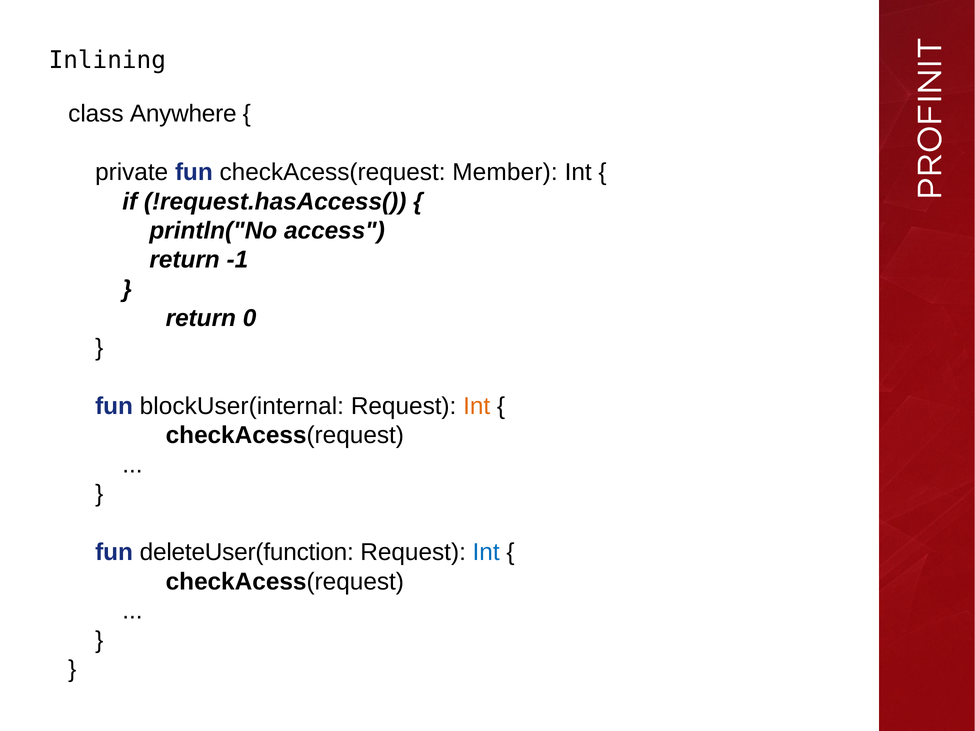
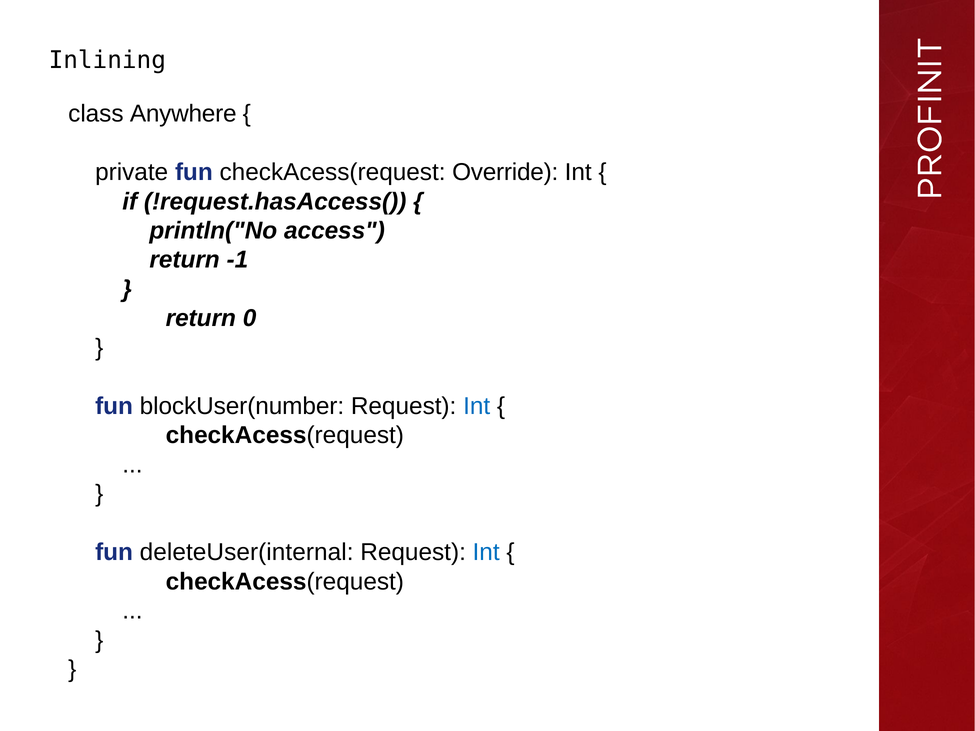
Member: Member -> Override
blockUser(internal: blockUser(internal -> blockUser(number
Int at (477, 406) colour: orange -> blue
deleteUser(function: deleteUser(function -> deleteUser(internal
